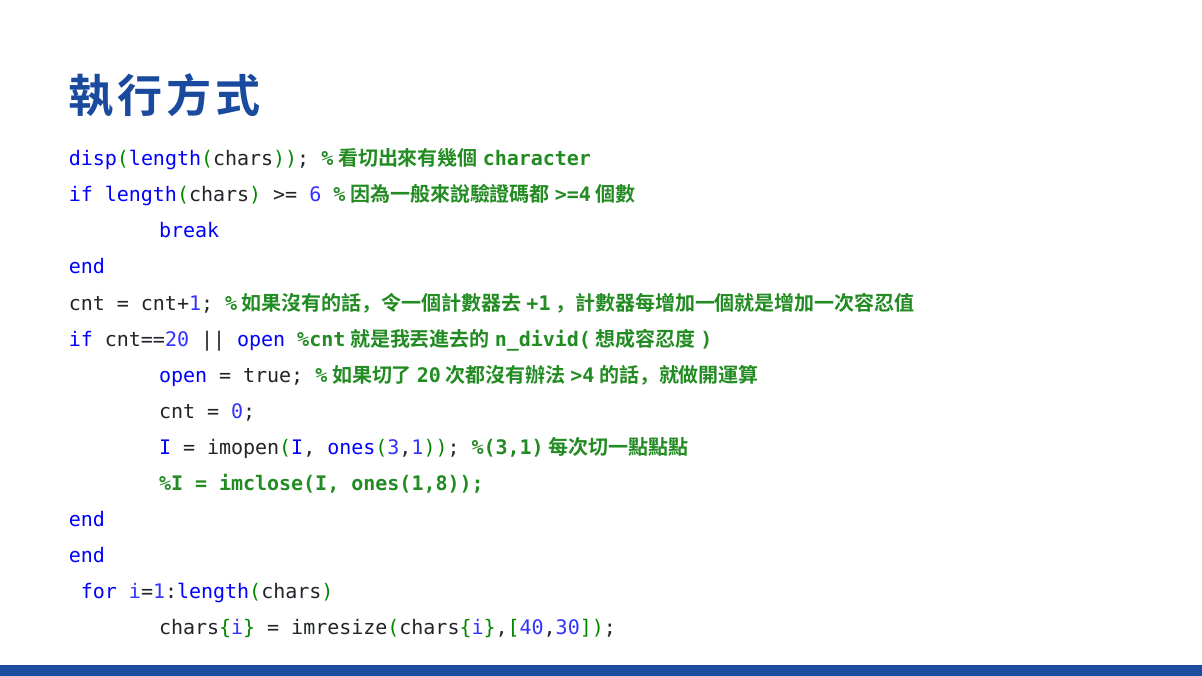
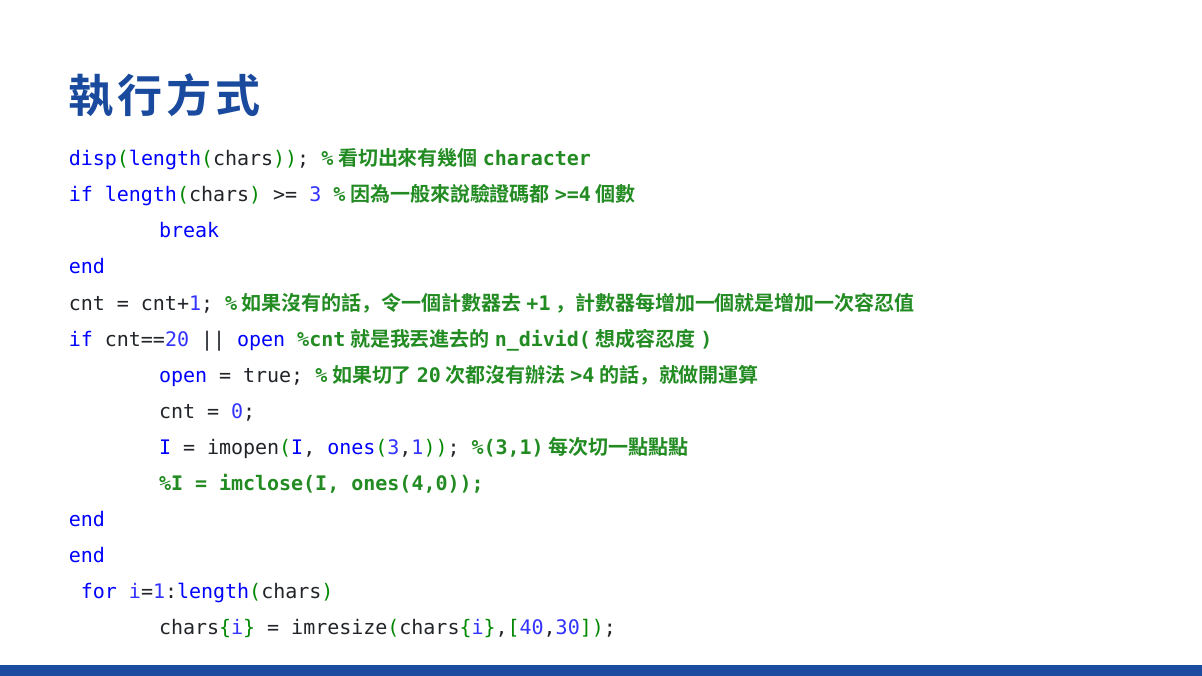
6: 6 -> 3
ones(1,8: ones(1,8 -> ones(4,0
